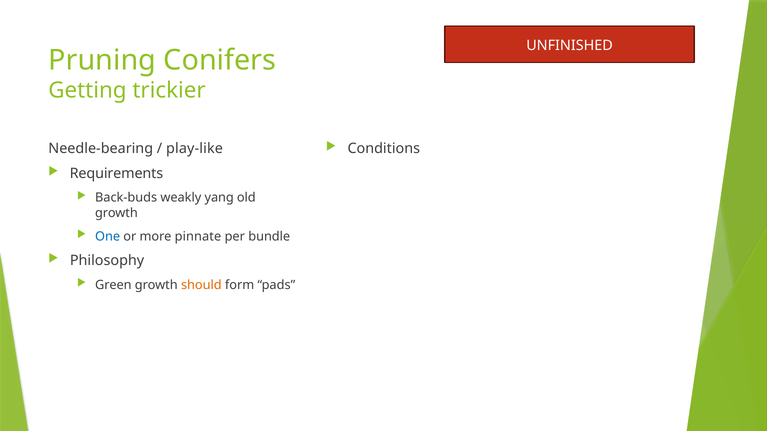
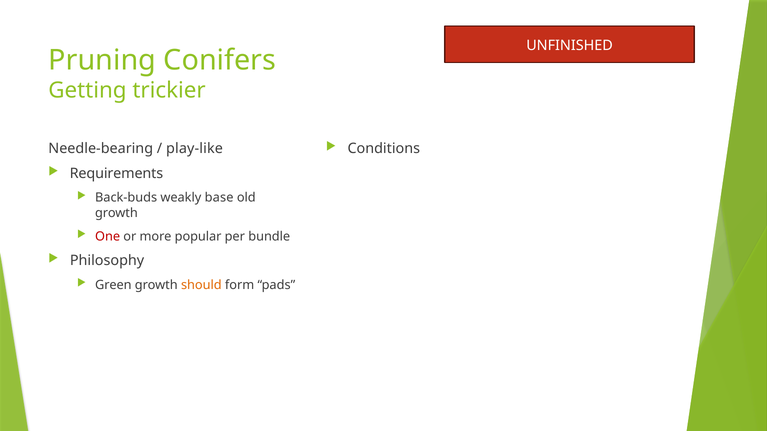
yang: yang -> base
One colour: blue -> red
pinnate: pinnate -> popular
